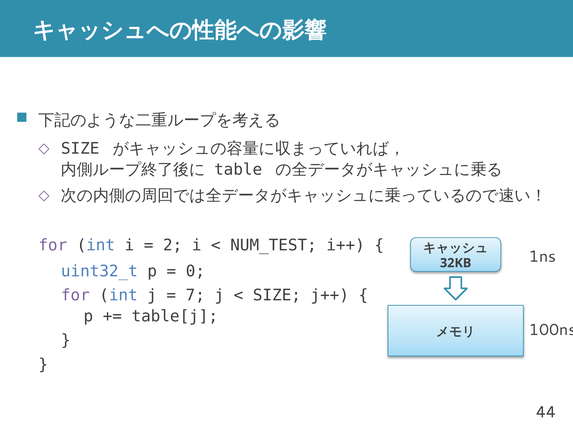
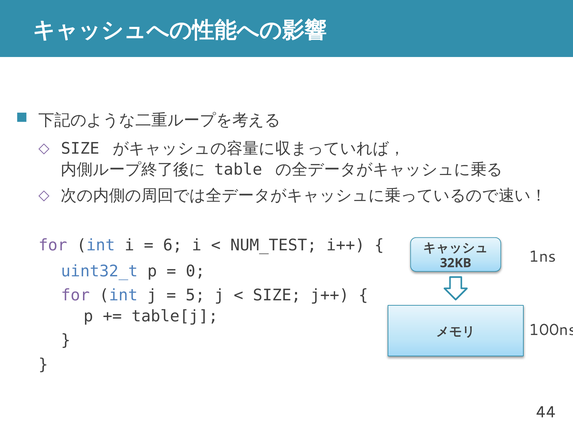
2: 2 -> 6
7: 7 -> 5
